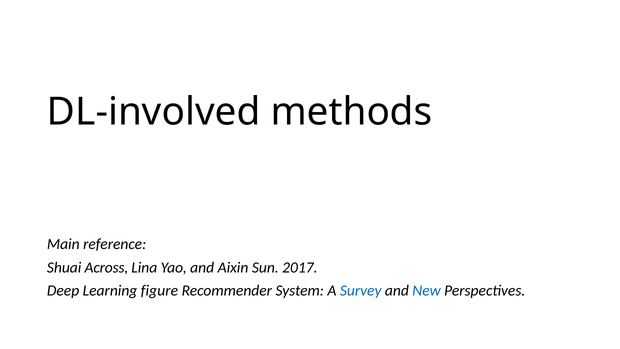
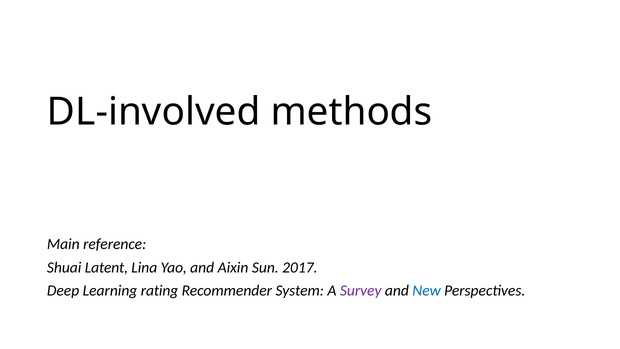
Across: Across -> Latent
figure: figure -> rating
Survey colour: blue -> purple
